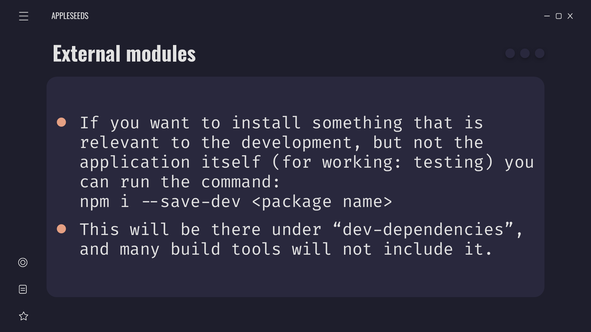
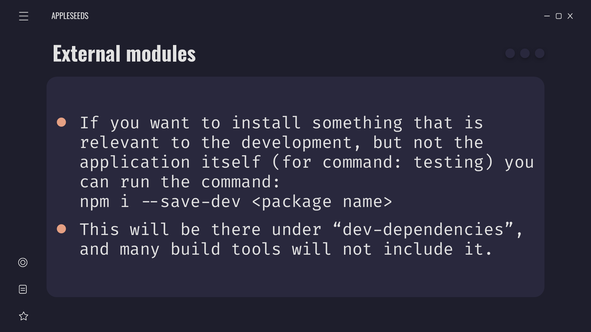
for working: working -> command
